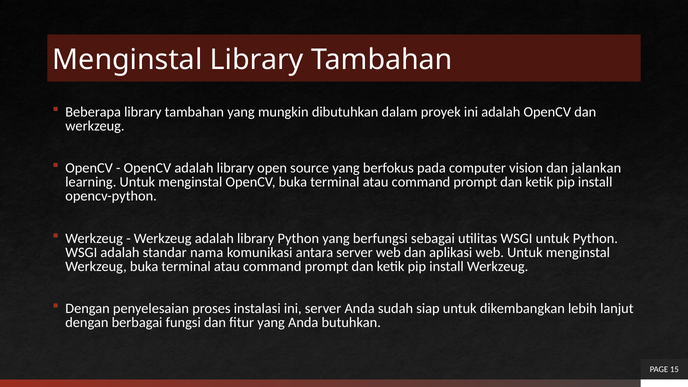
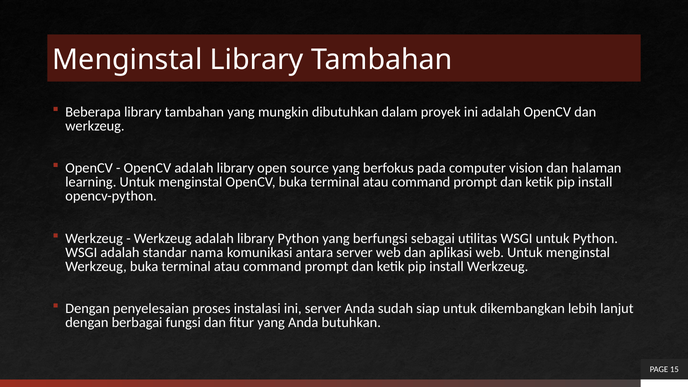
jalankan: jalankan -> halaman
